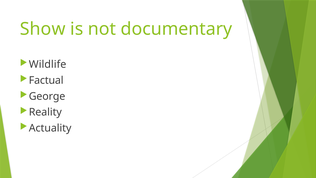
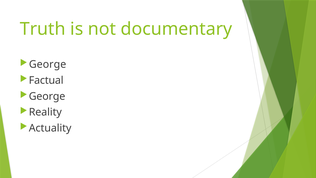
Show: Show -> Truth
Wildlife at (48, 64): Wildlife -> George
